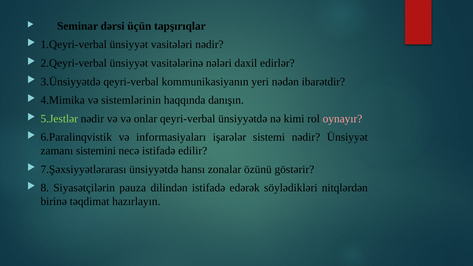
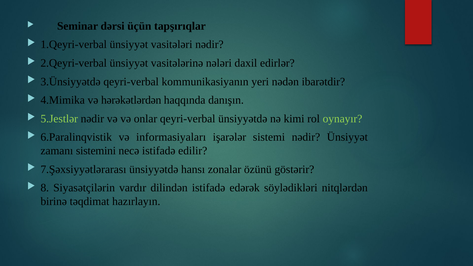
sistemlərinin: sistemlərinin -> hərəkətlərdən
oynayır colour: pink -> light green
pauza: pauza -> vardır
